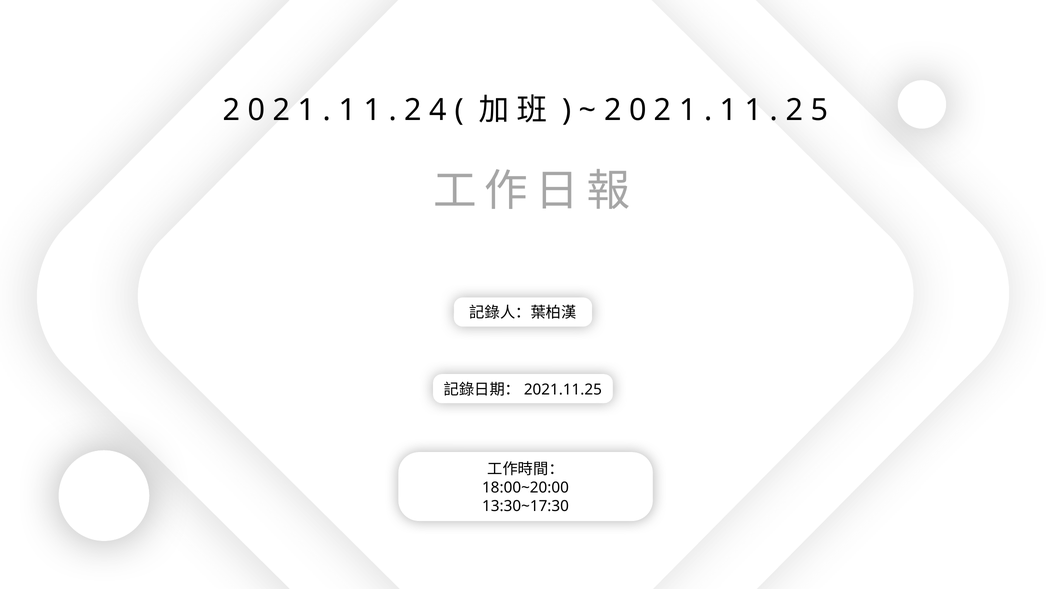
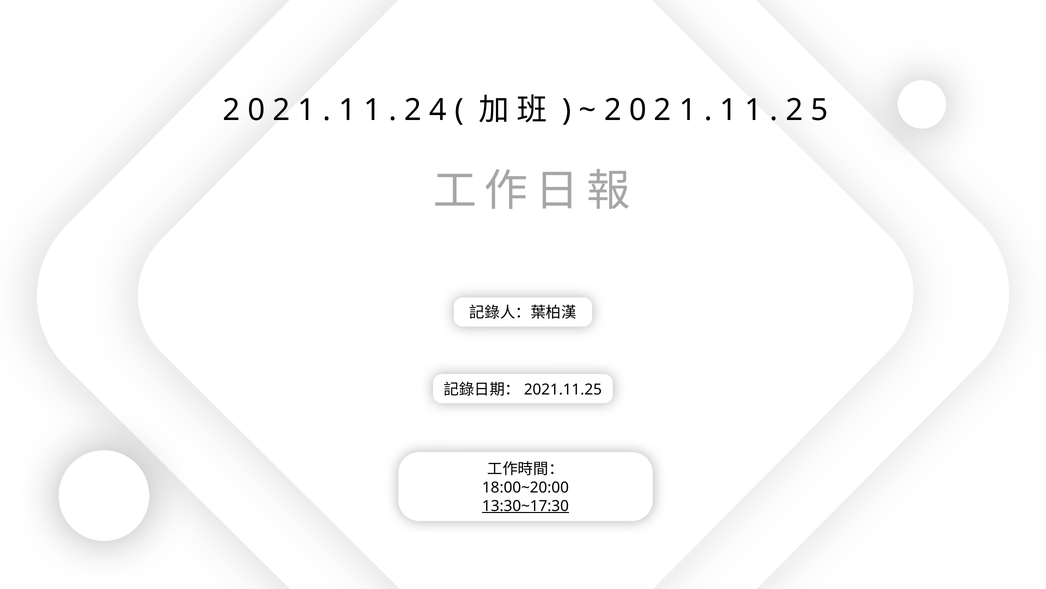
13:30~17:30 underline: none -> present
